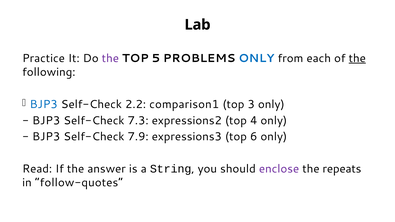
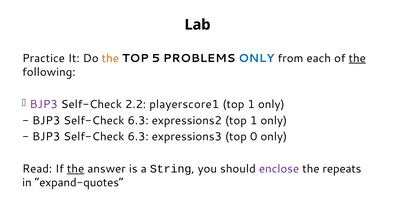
the at (110, 58) colour: purple -> orange
BJP3 at (44, 104) colour: blue -> purple
comparison1: comparison1 -> playerscore1
3 at (251, 104): 3 -> 1
7.3 at (138, 121): 7.3 -> 6.3
expressions2 top 4: 4 -> 1
7.9 at (138, 137): 7.9 -> 6.3
6: 6 -> 0
the at (76, 169) underline: none -> present
follow-quotes: follow-quotes -> expand-quotes
